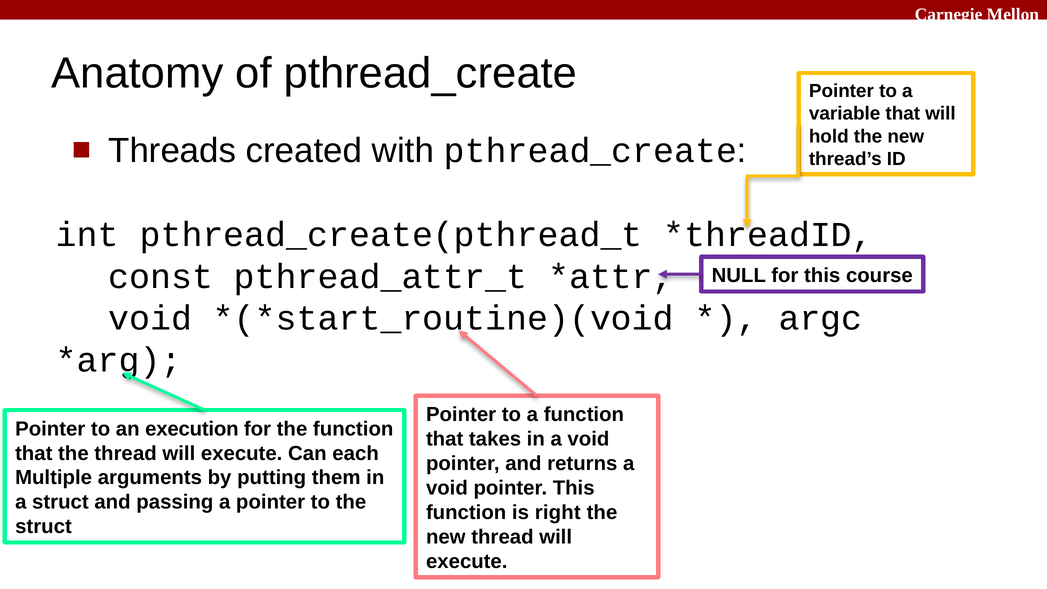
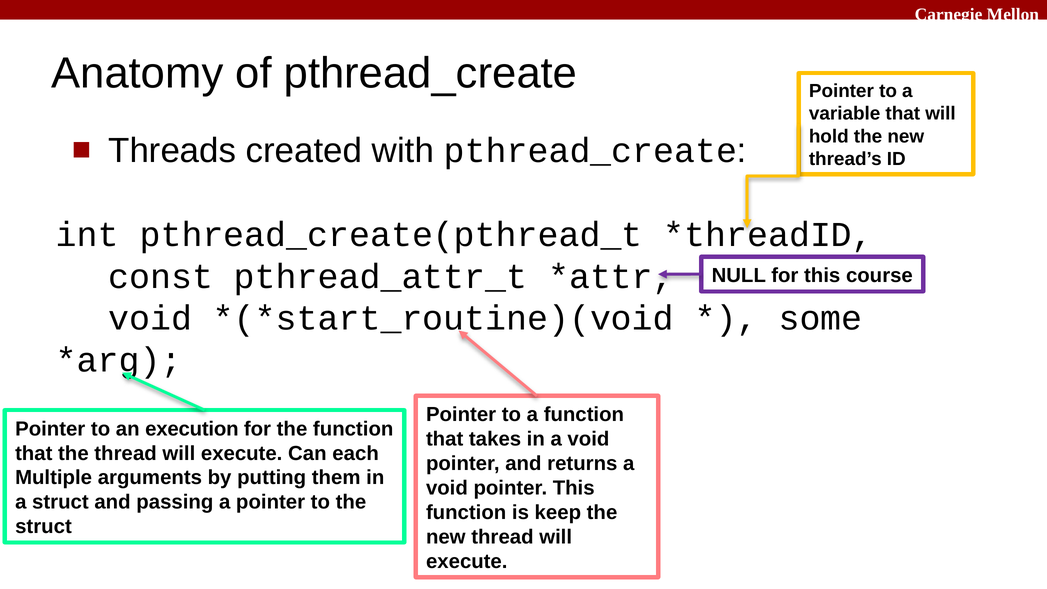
argc: argc -> some
right: right -> keep
